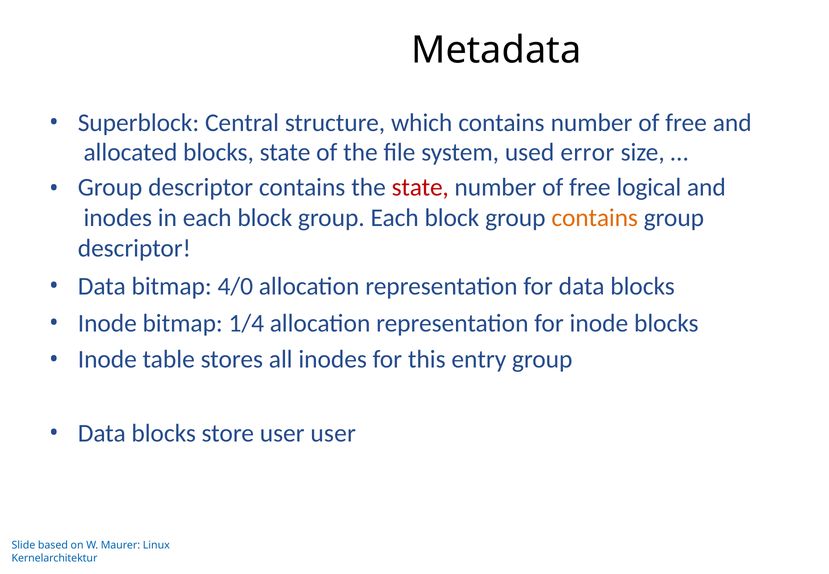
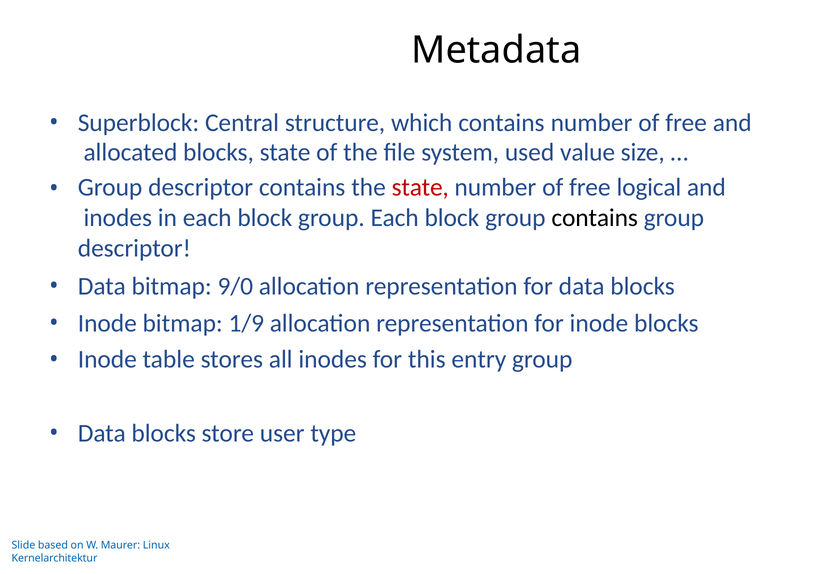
error: error -> value
contains at (595, 218) colour: orange -> black
4/0: 4/0 -> 9/0
1/4: 1/4 -> 1/9
user user: user -> type
